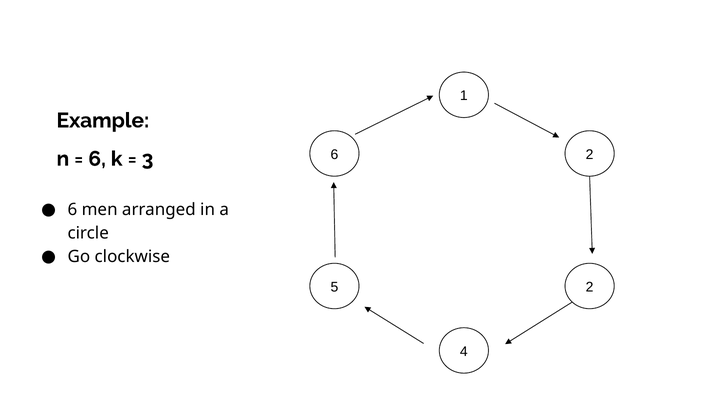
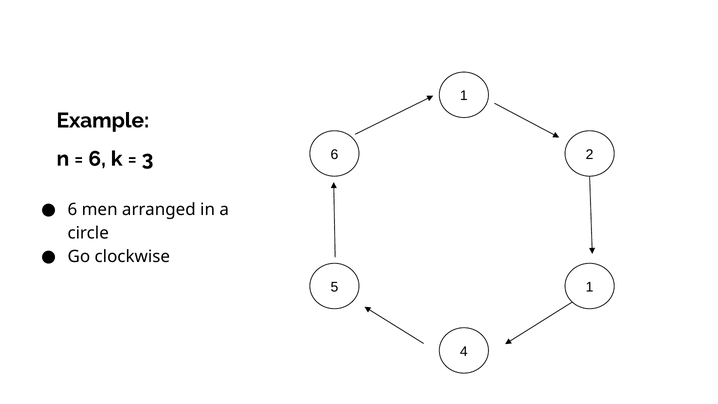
5 2: 2 -> 1
